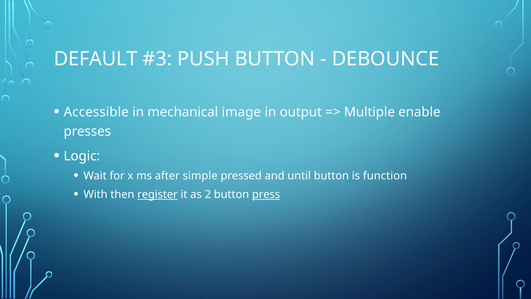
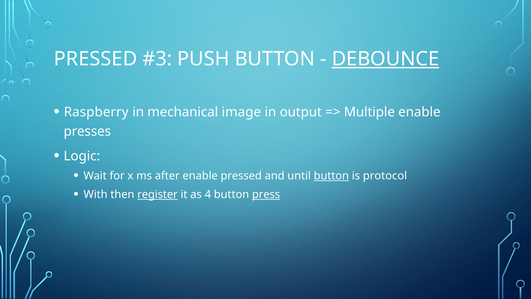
DEFAULT at (96, 59): DEFAULT -> PRESSED
DEBOUNCE underline: none -> present
Accessible: Accessible -> Raspberry
after simple: simple -> enable
button at (331, 176) underline: none -> present
function: function -> protocol
2: 2 -> 4
